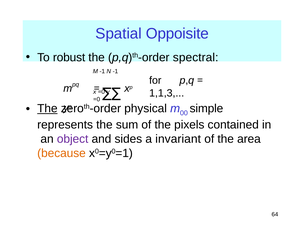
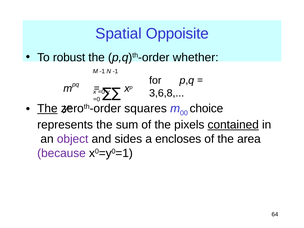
spectral: spectral -> whether
1,1,3: 1,1,3 -> 3,6,8
physical: physical -> squares
simple: simple -> choice
contained underline: none -> present
invariant: invariant -> encloses
because colour: orange -> purple
